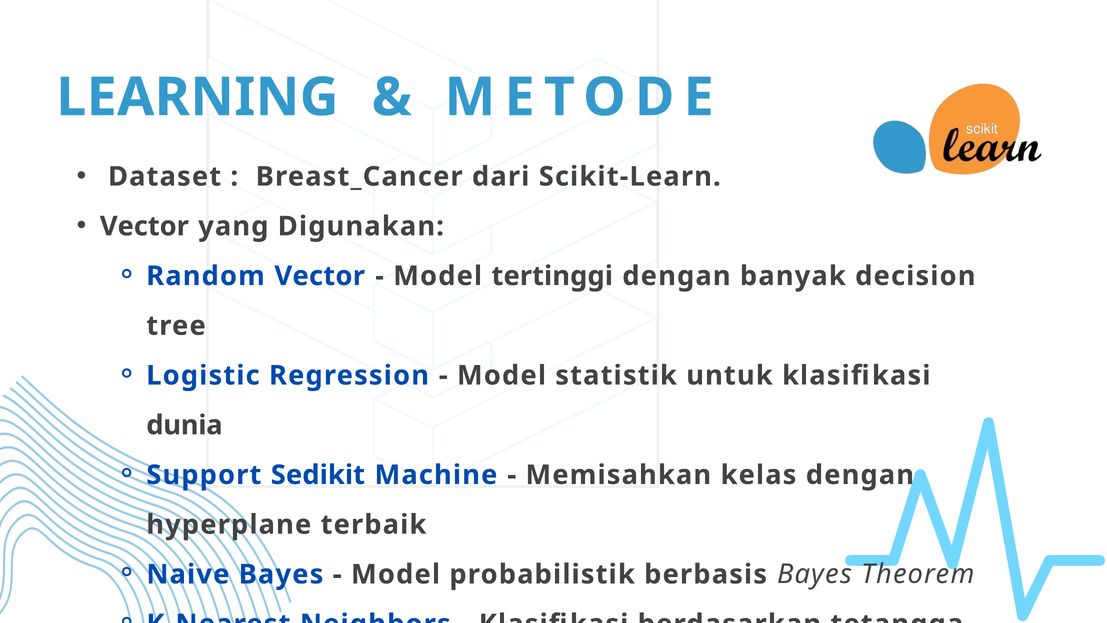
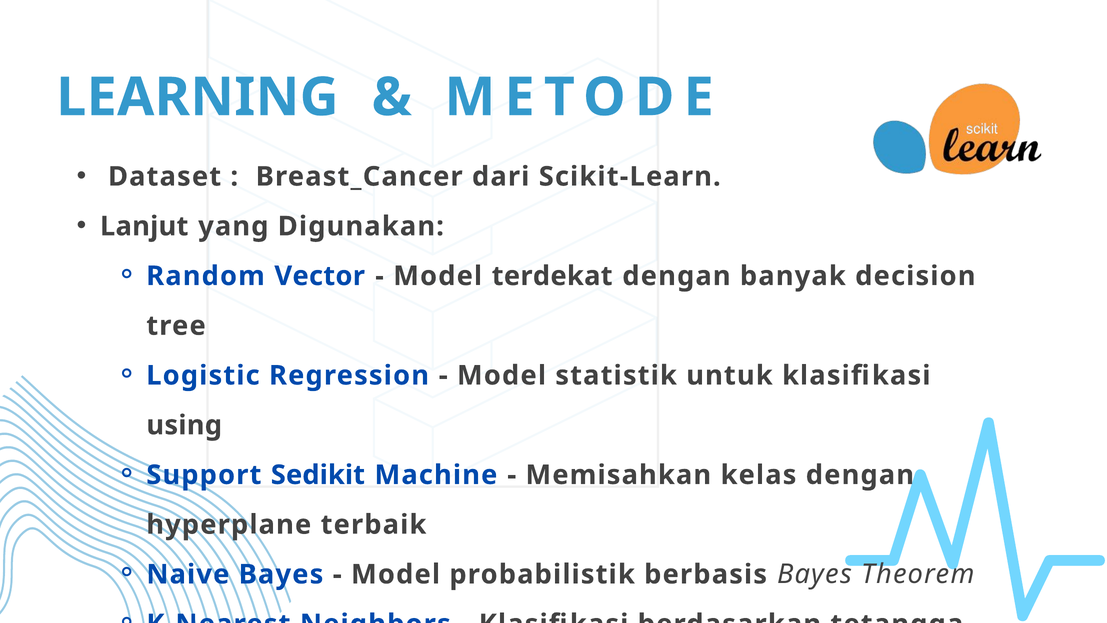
Vector at (144, 226): Vector -> Lanjut
Model tertinggi: tertinggi -> terdekat
dunia: dunia -> using
